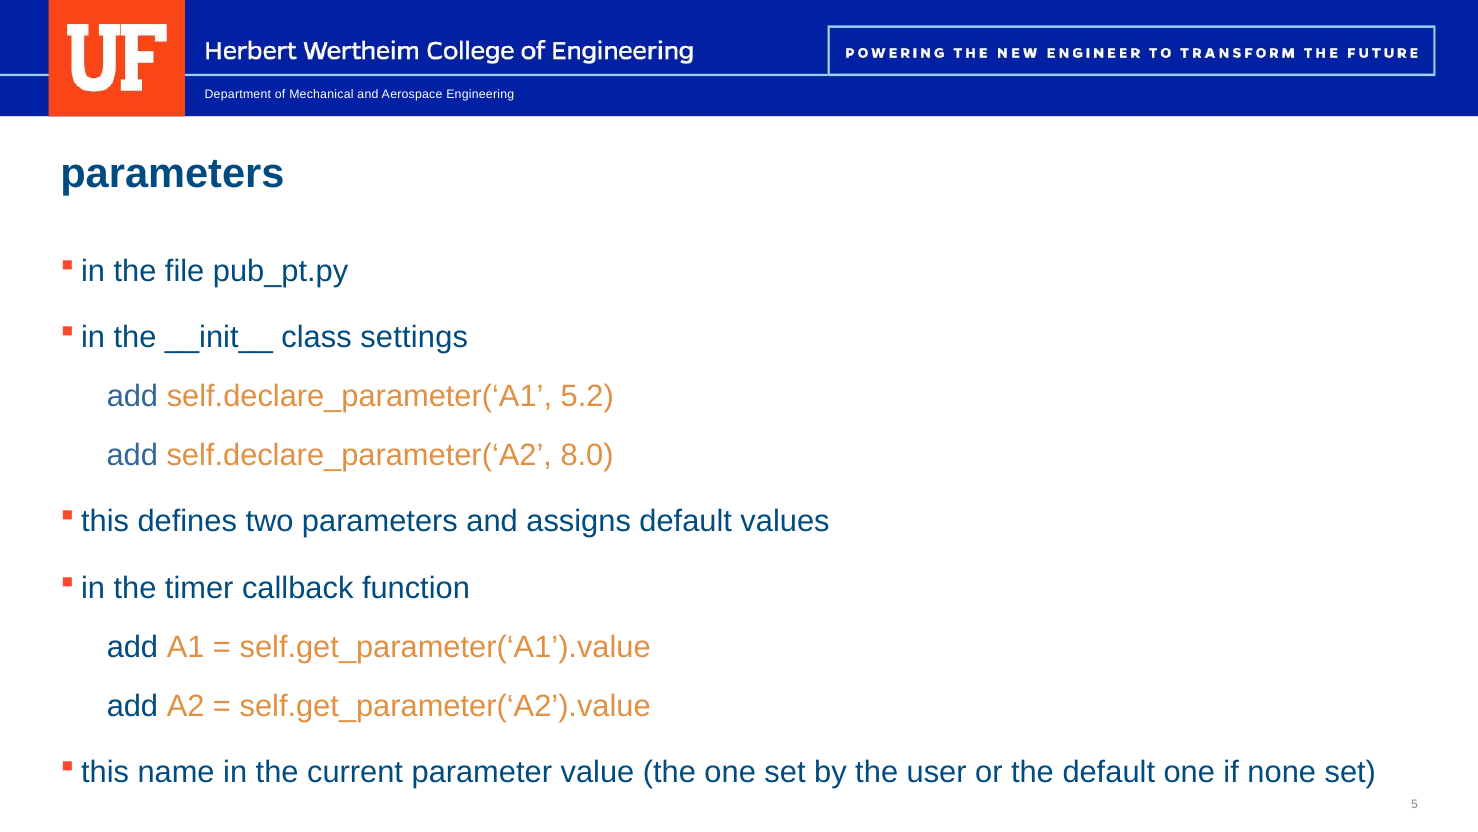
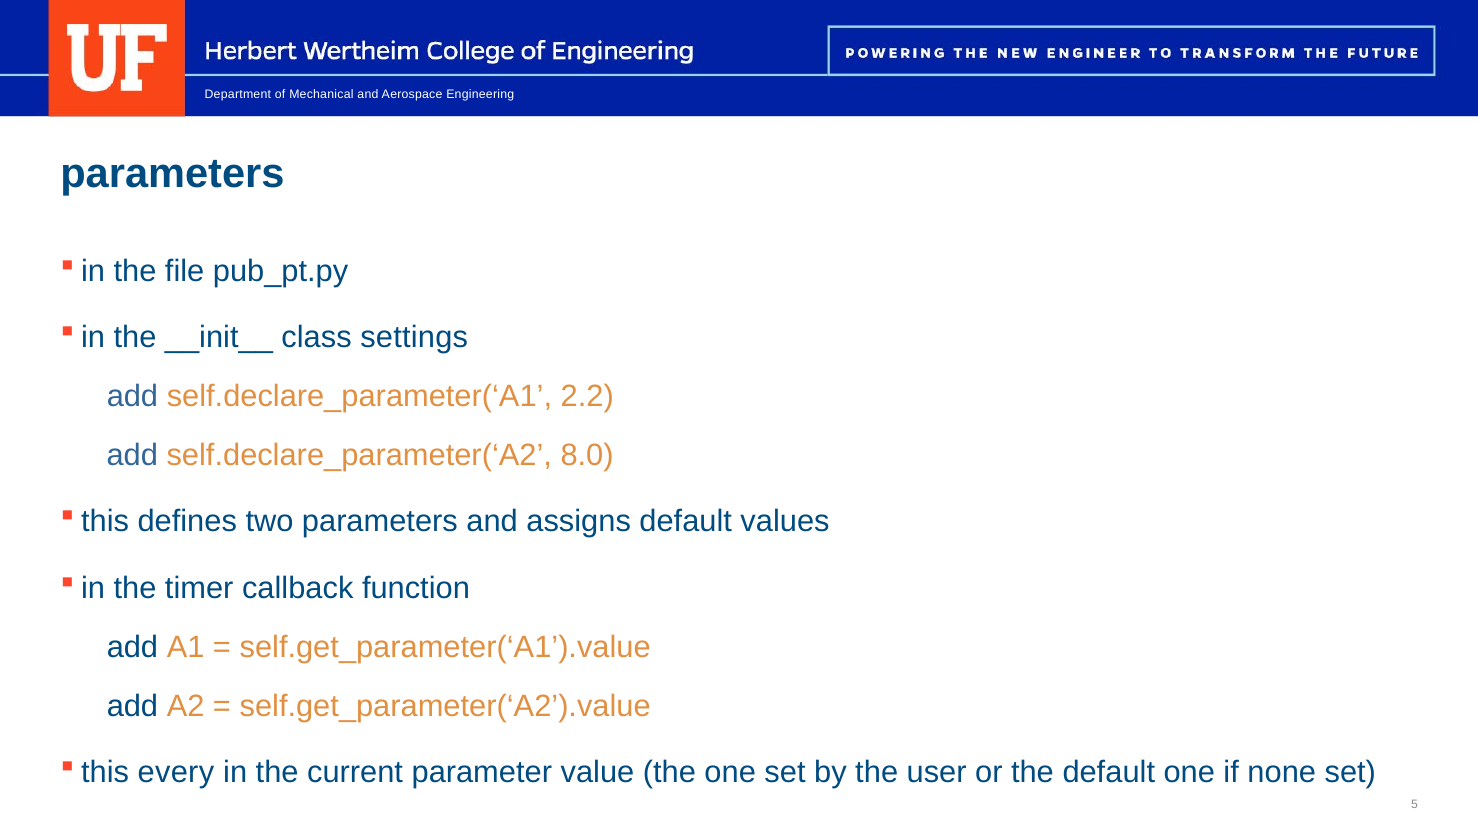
5.2: 5.2 -> 2.2
name: name -> every
